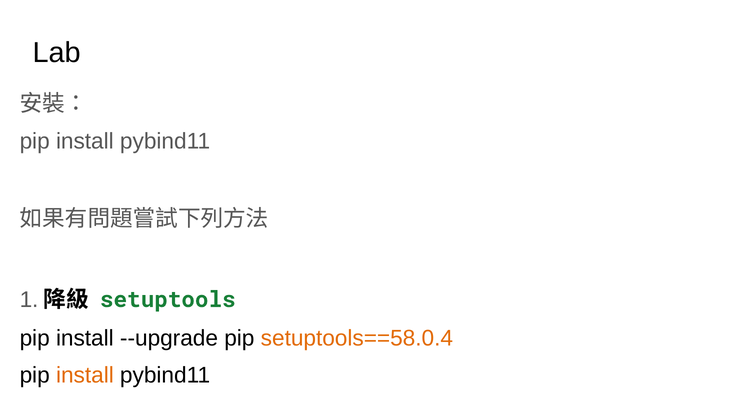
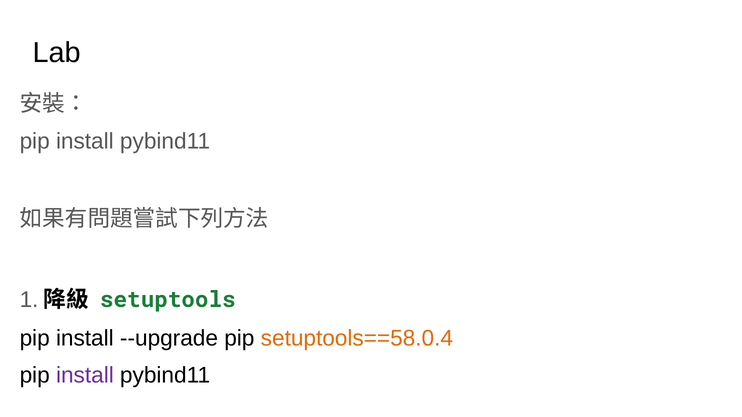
install at (85, 376) colour: orange -> purple
